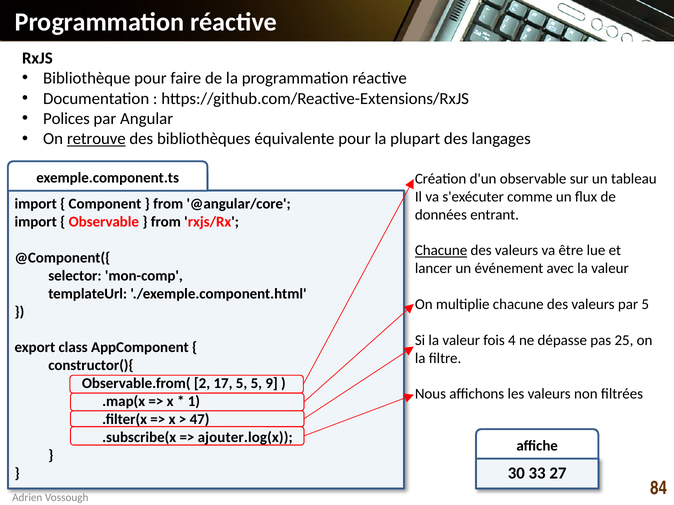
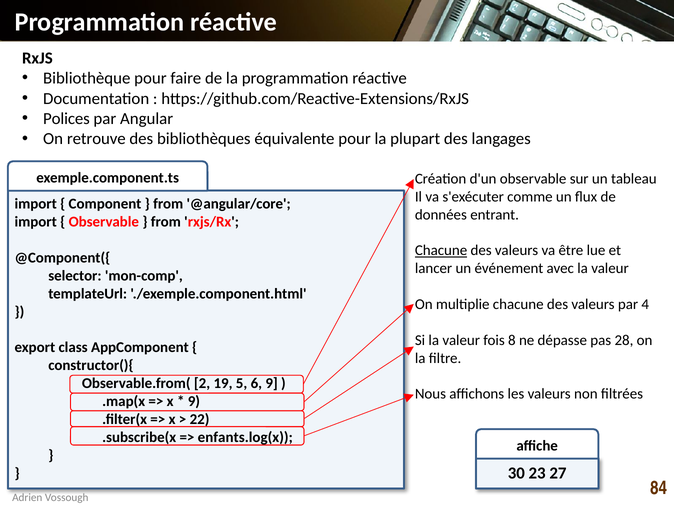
retrouve underline: present -> none
par 5: 5 -> 4
4: 4 -> 8
25: 25 -> 28
17: 17 -> 19
5 5: 5 -> 6
1 at (194, 402): 1 -> 9
47: 47 -> 22
ajouter.log(x: ajouter.log(x -> enfants.log(x
33: 33 -> 23
